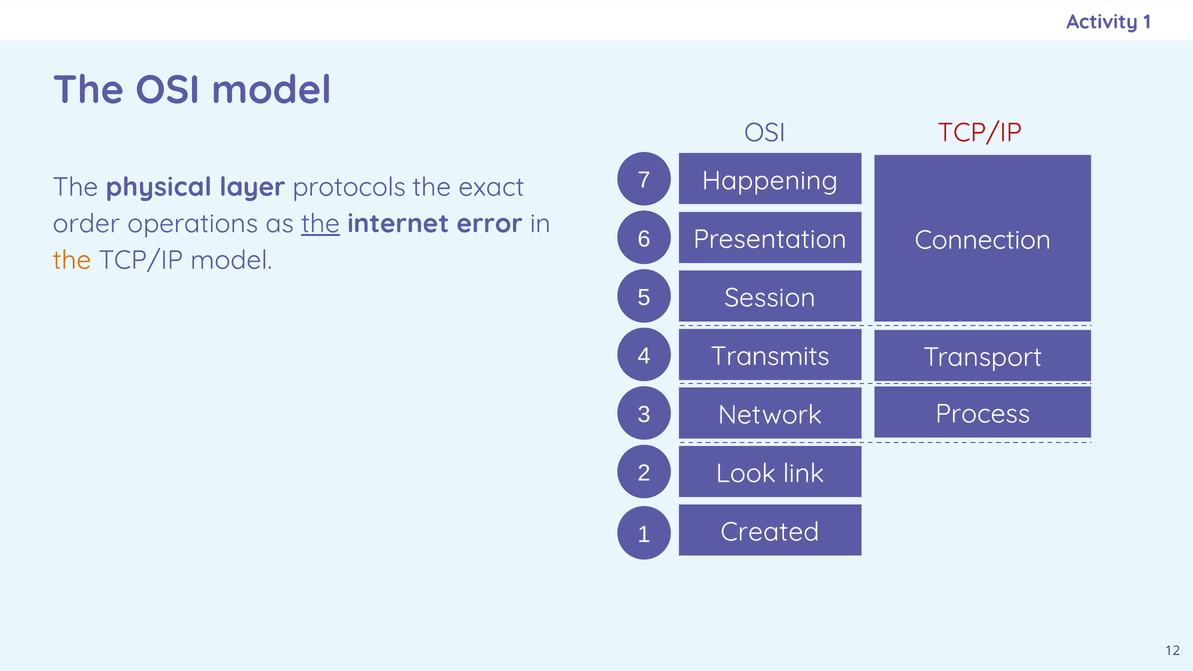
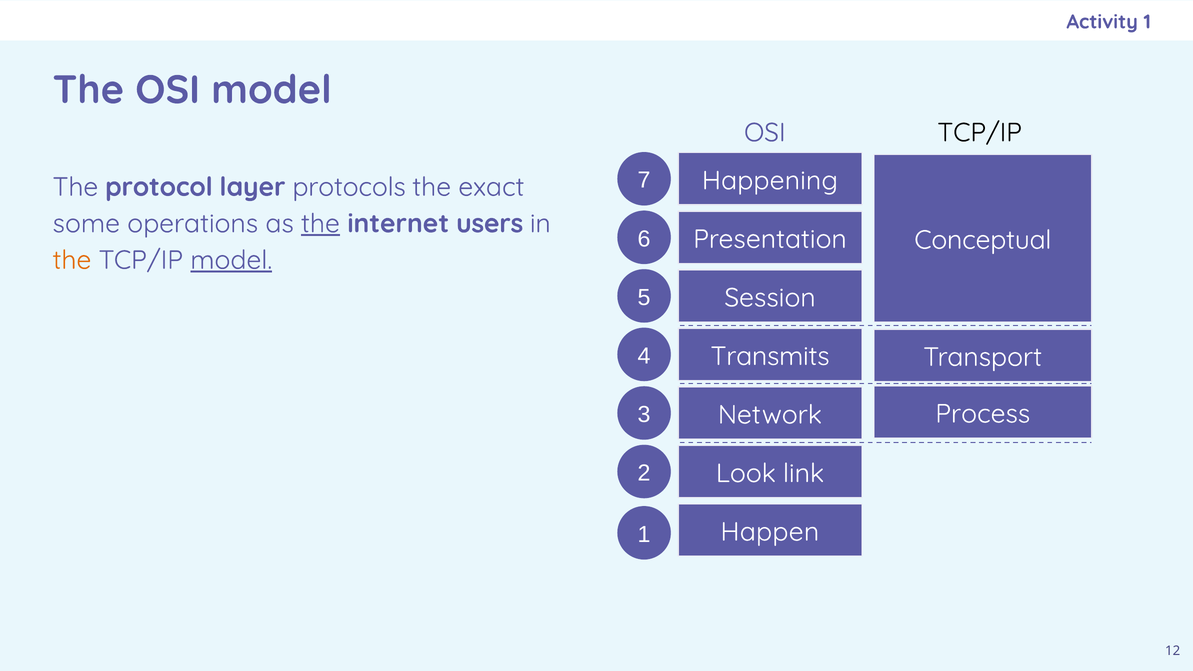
TCP/IP at (980, 133) colour: red -> black
physical: physical -> protocol
order: order -> some
error: error -> users
Connection: Connection -> Conceptual
model at (231, 260) underline: none -> present
Created: Created -> Happen
